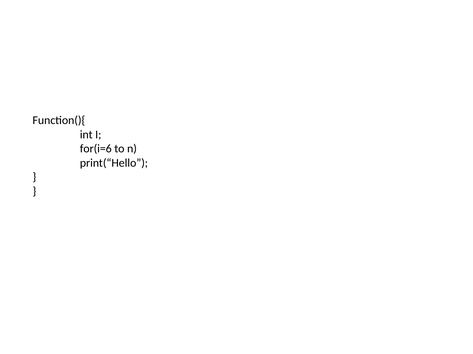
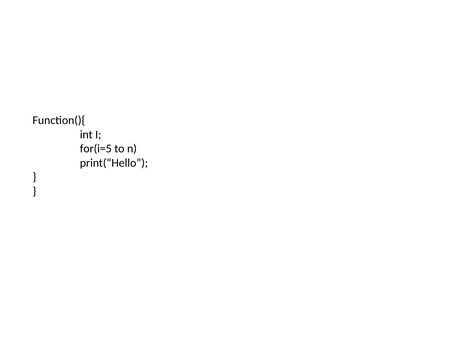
for(i=6: for(i=6 -> for(i=5
